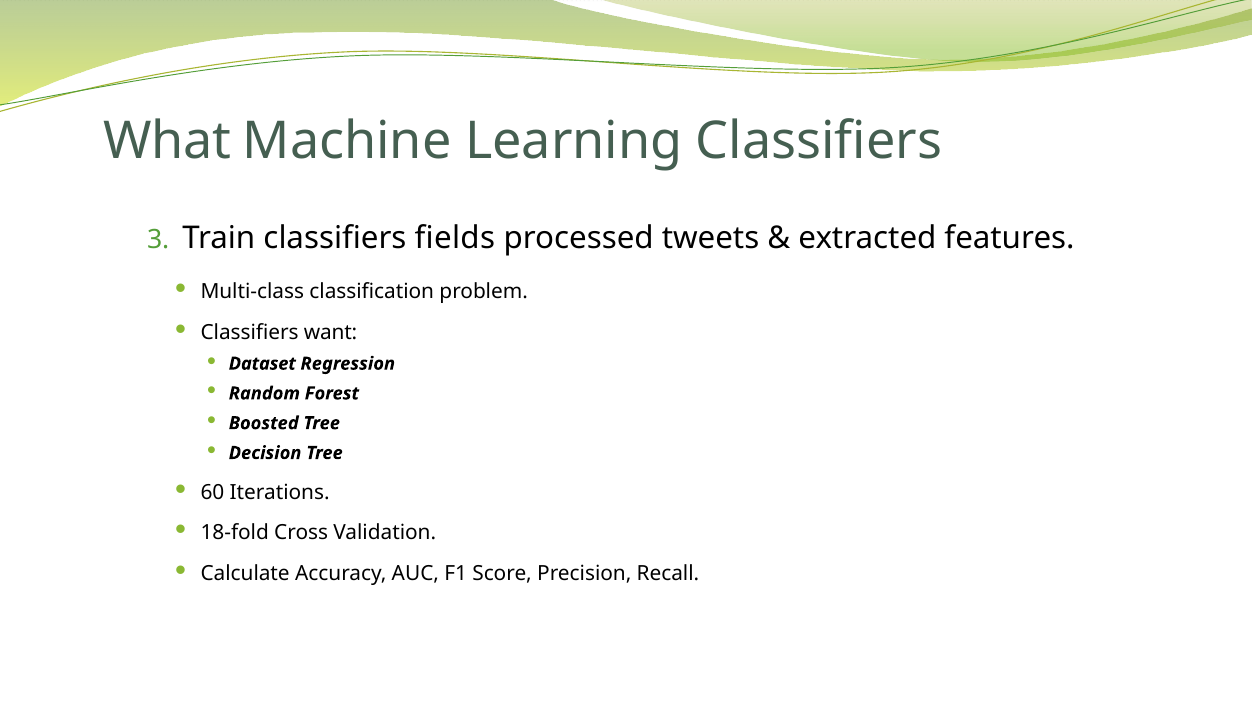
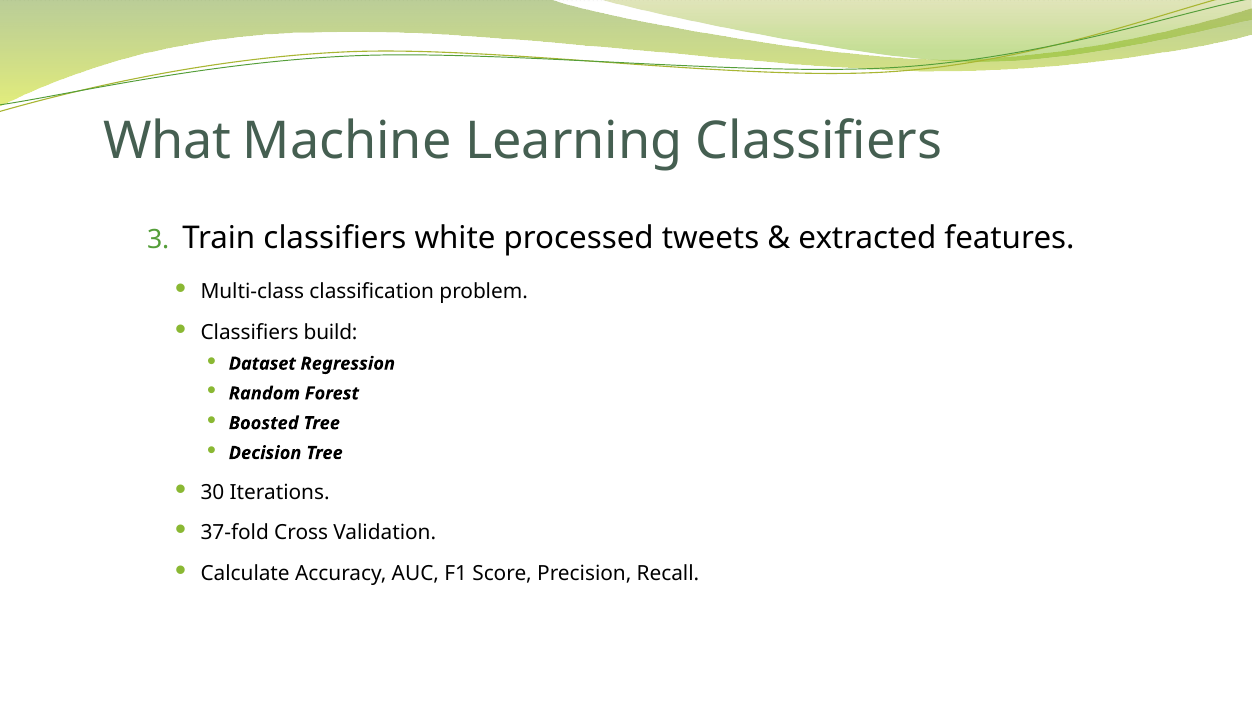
fields: fields -> white
want: want -> build
60: 60 -> 30
18-fold: 18-fold -> 37-fold
